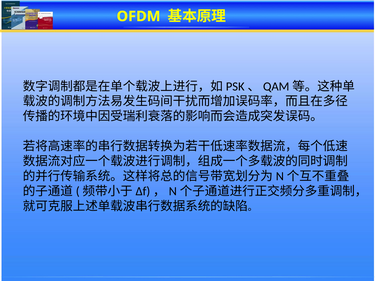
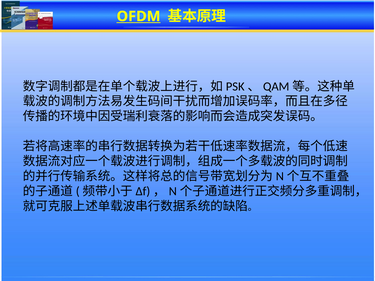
OFDM underline: none -> present
